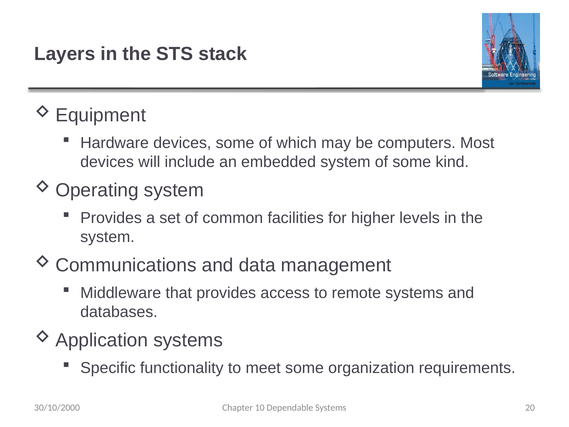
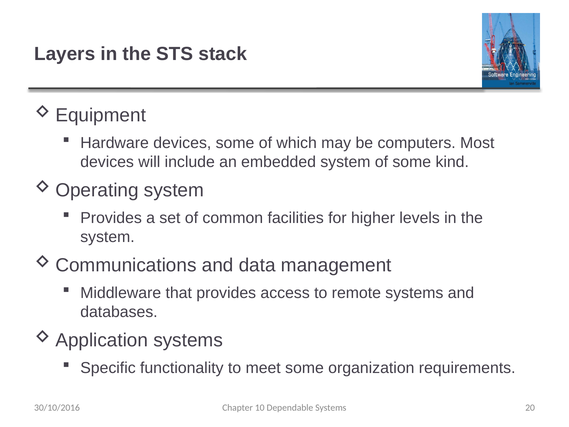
30/10/2000: 30/10/2000 -> 30/10/2016
